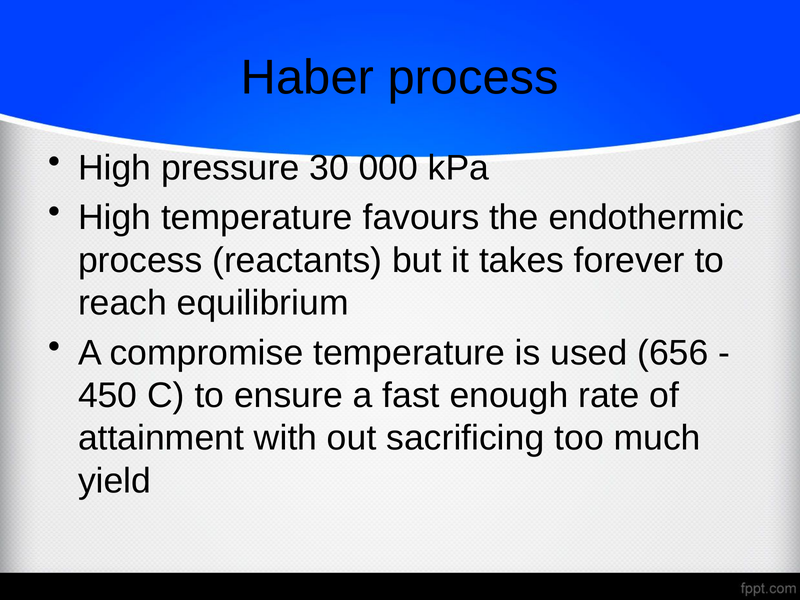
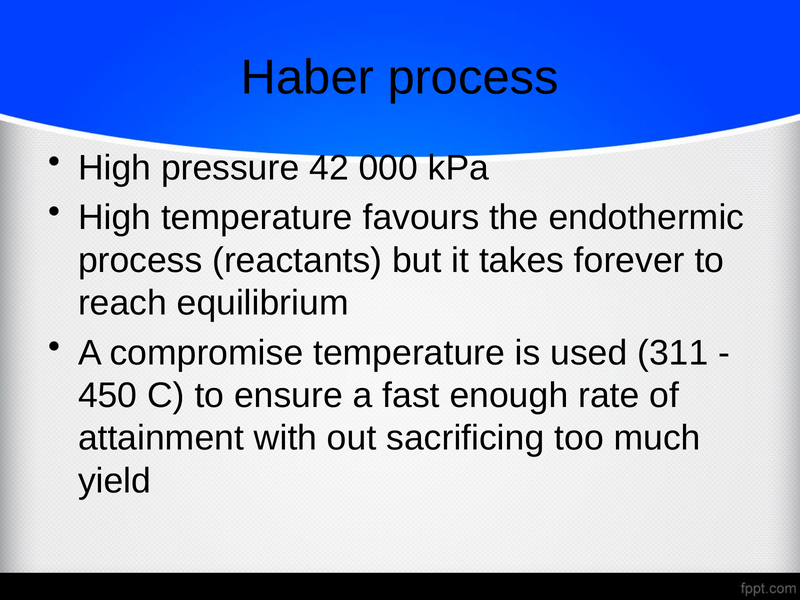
30: 30 -> 42
656: 656 -> 311
